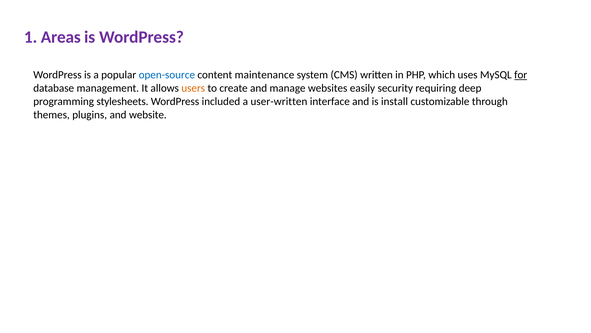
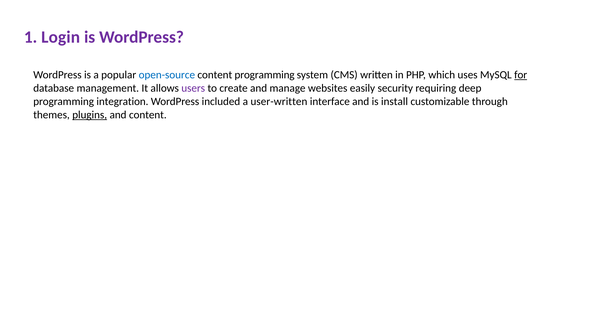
Areas: Areas -> Login
content maintenance: maintenance -> programming
users colour: orange -> purple
stylesheets: stylesheets -> integration
plugins underline: none -> present
and website: website -> content
